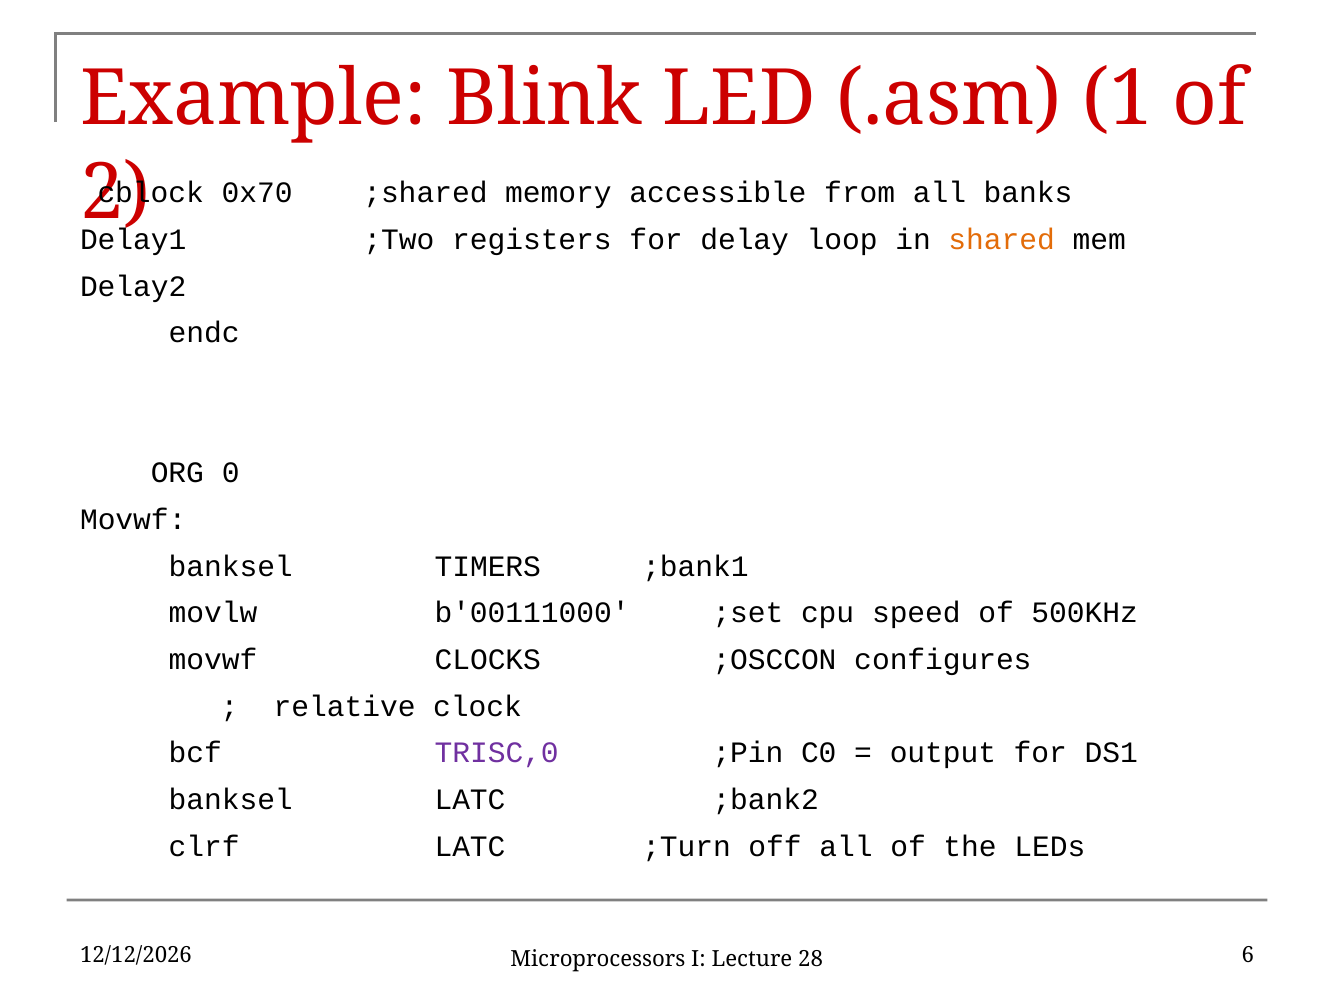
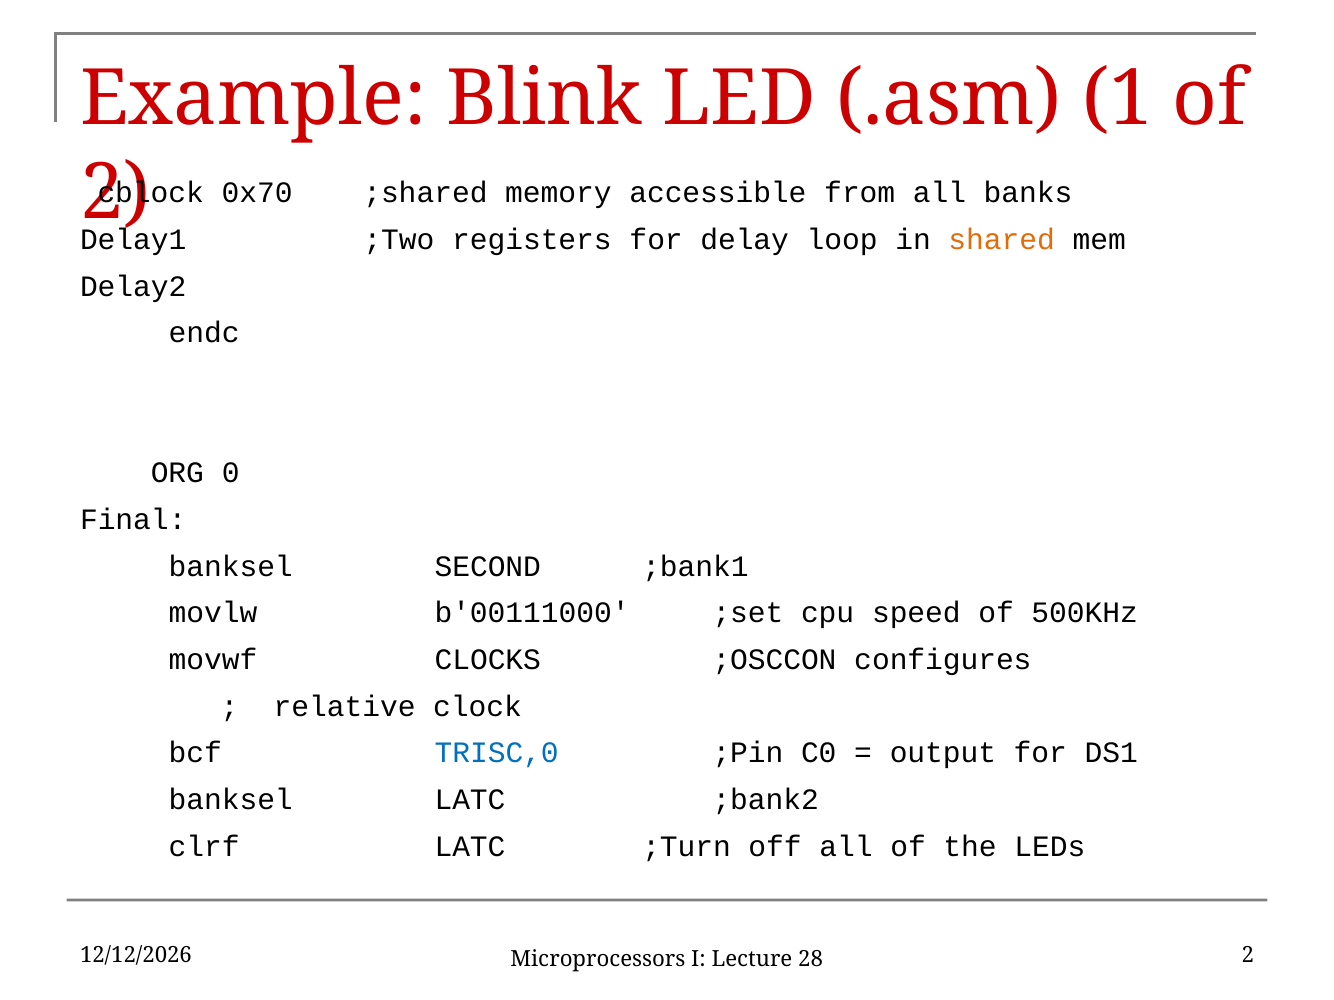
Movwf at (133, 520): Movwf -> Final
TIMERS: TIMERS -> SECOND
TRISC,0 colour: purple -> blue
28 6: 6 -> 2
